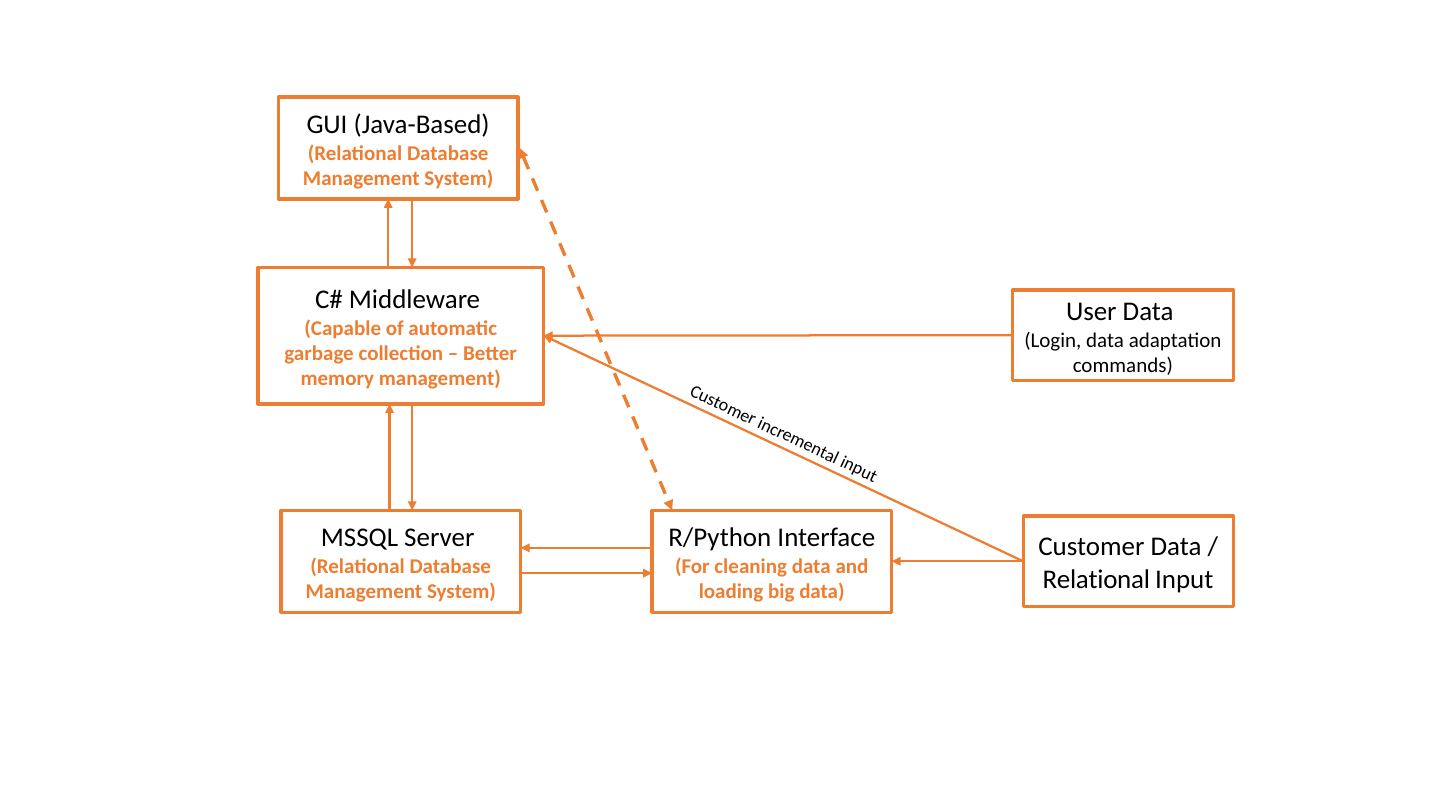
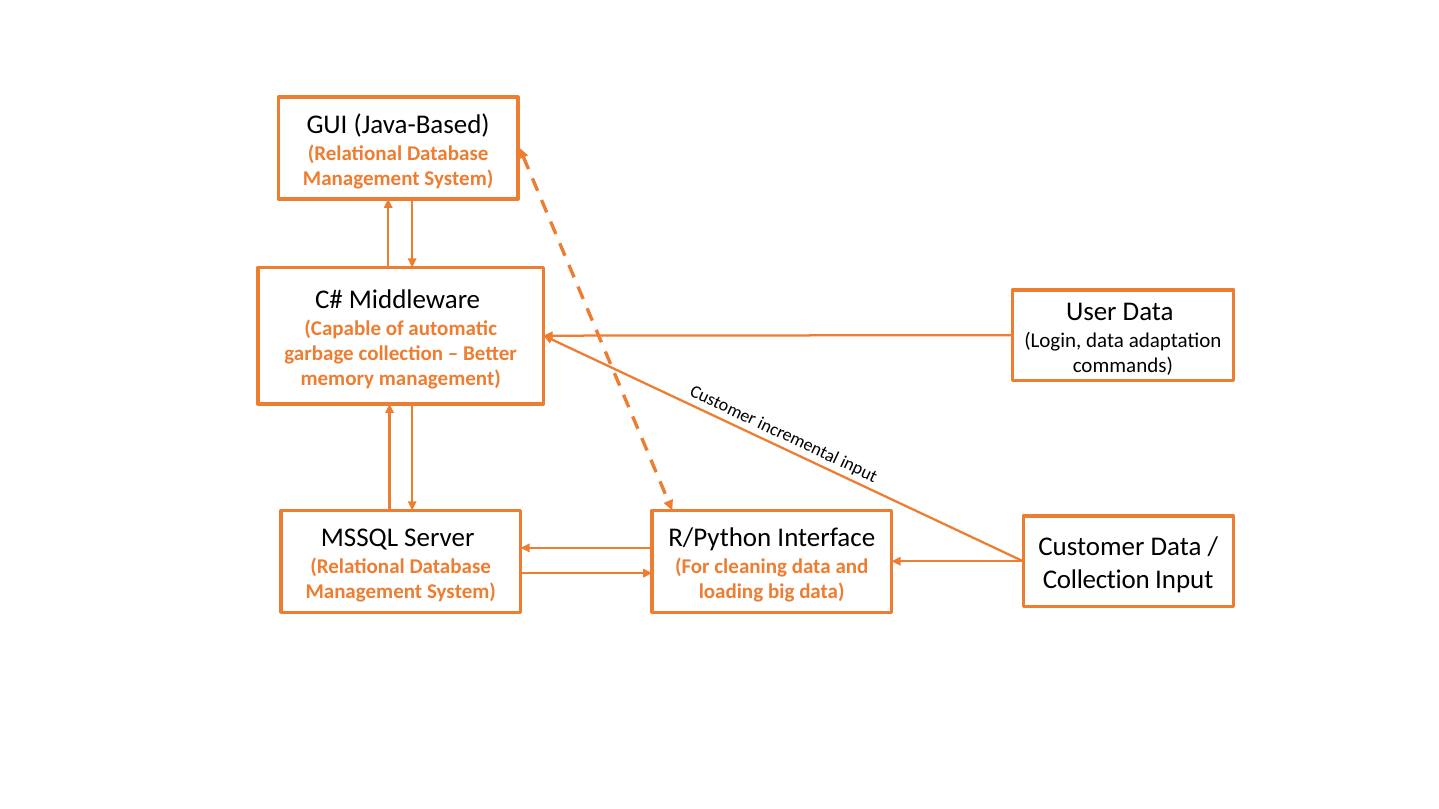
Relational at (1096, 580): Relational -> Collection
